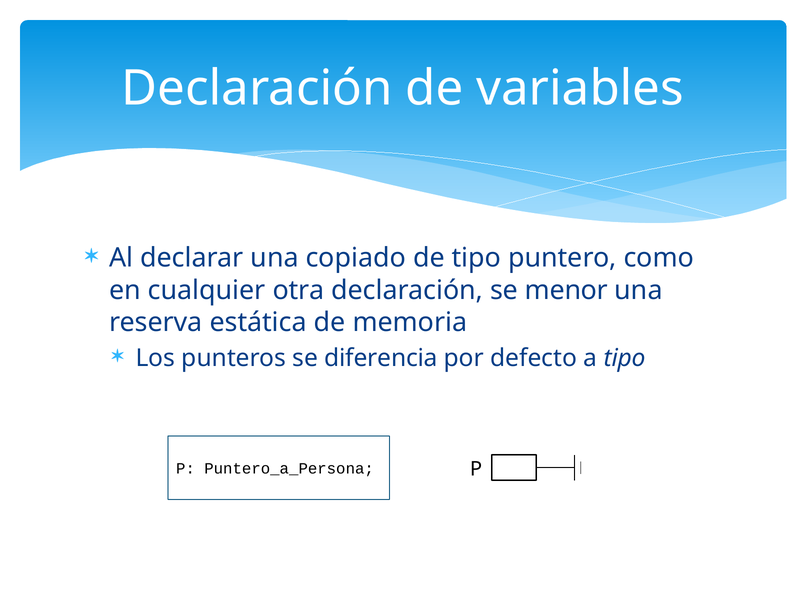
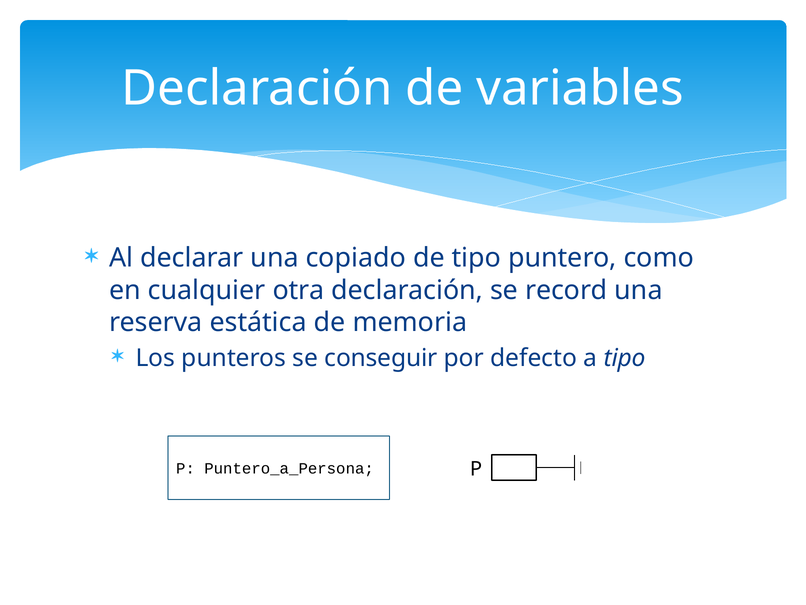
menor: menor -> record
diferencia: diferencia -> conseguir
